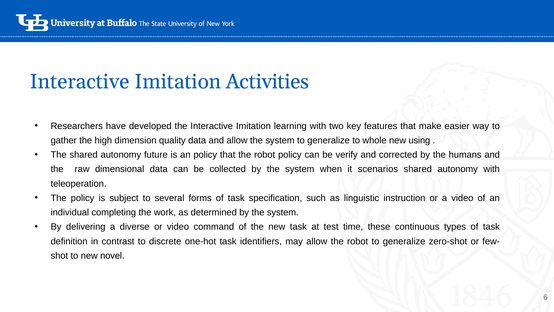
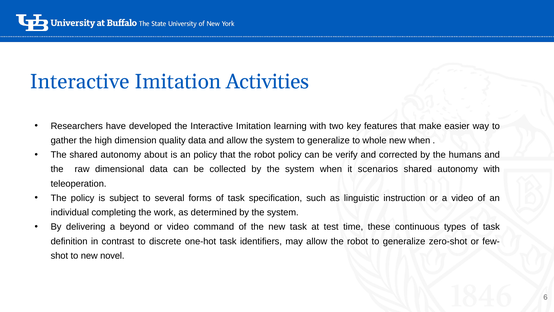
new using: using -> when
future: future -> about
diverse: diverse -> beyond
